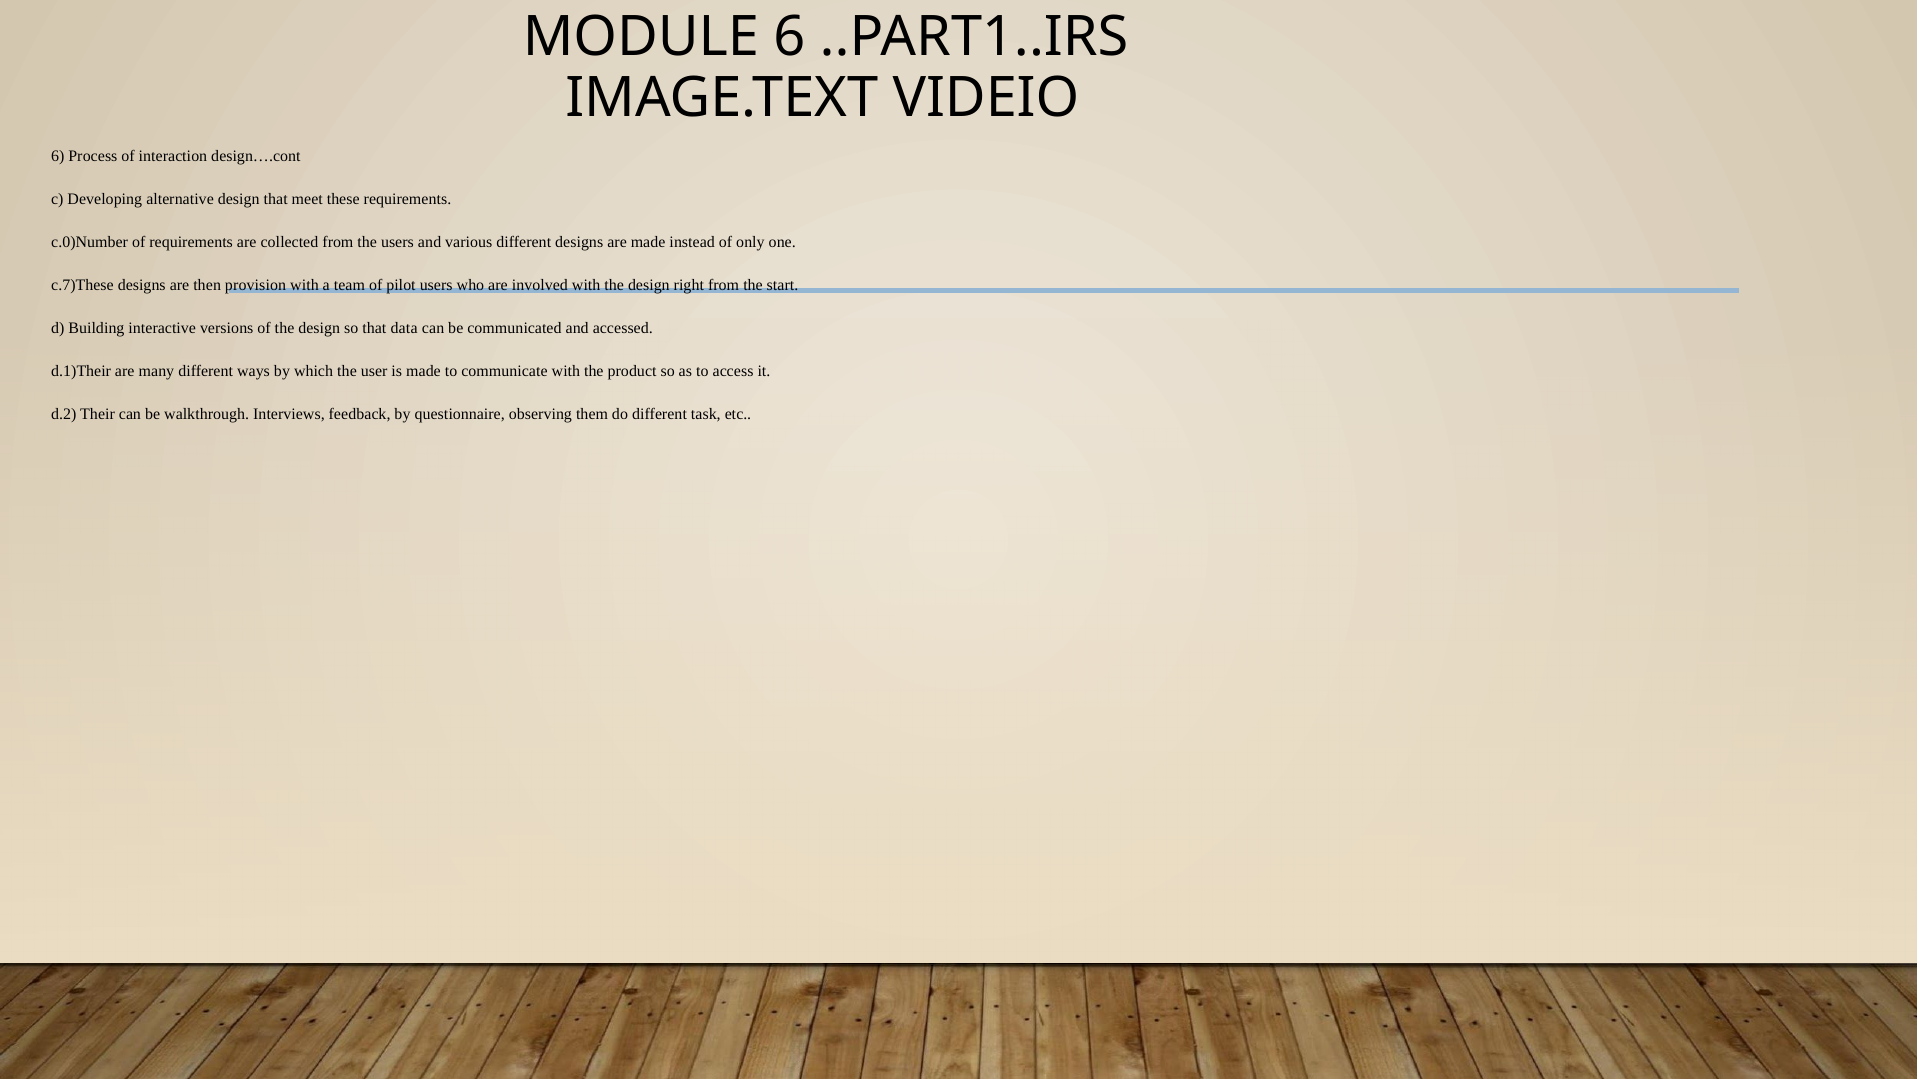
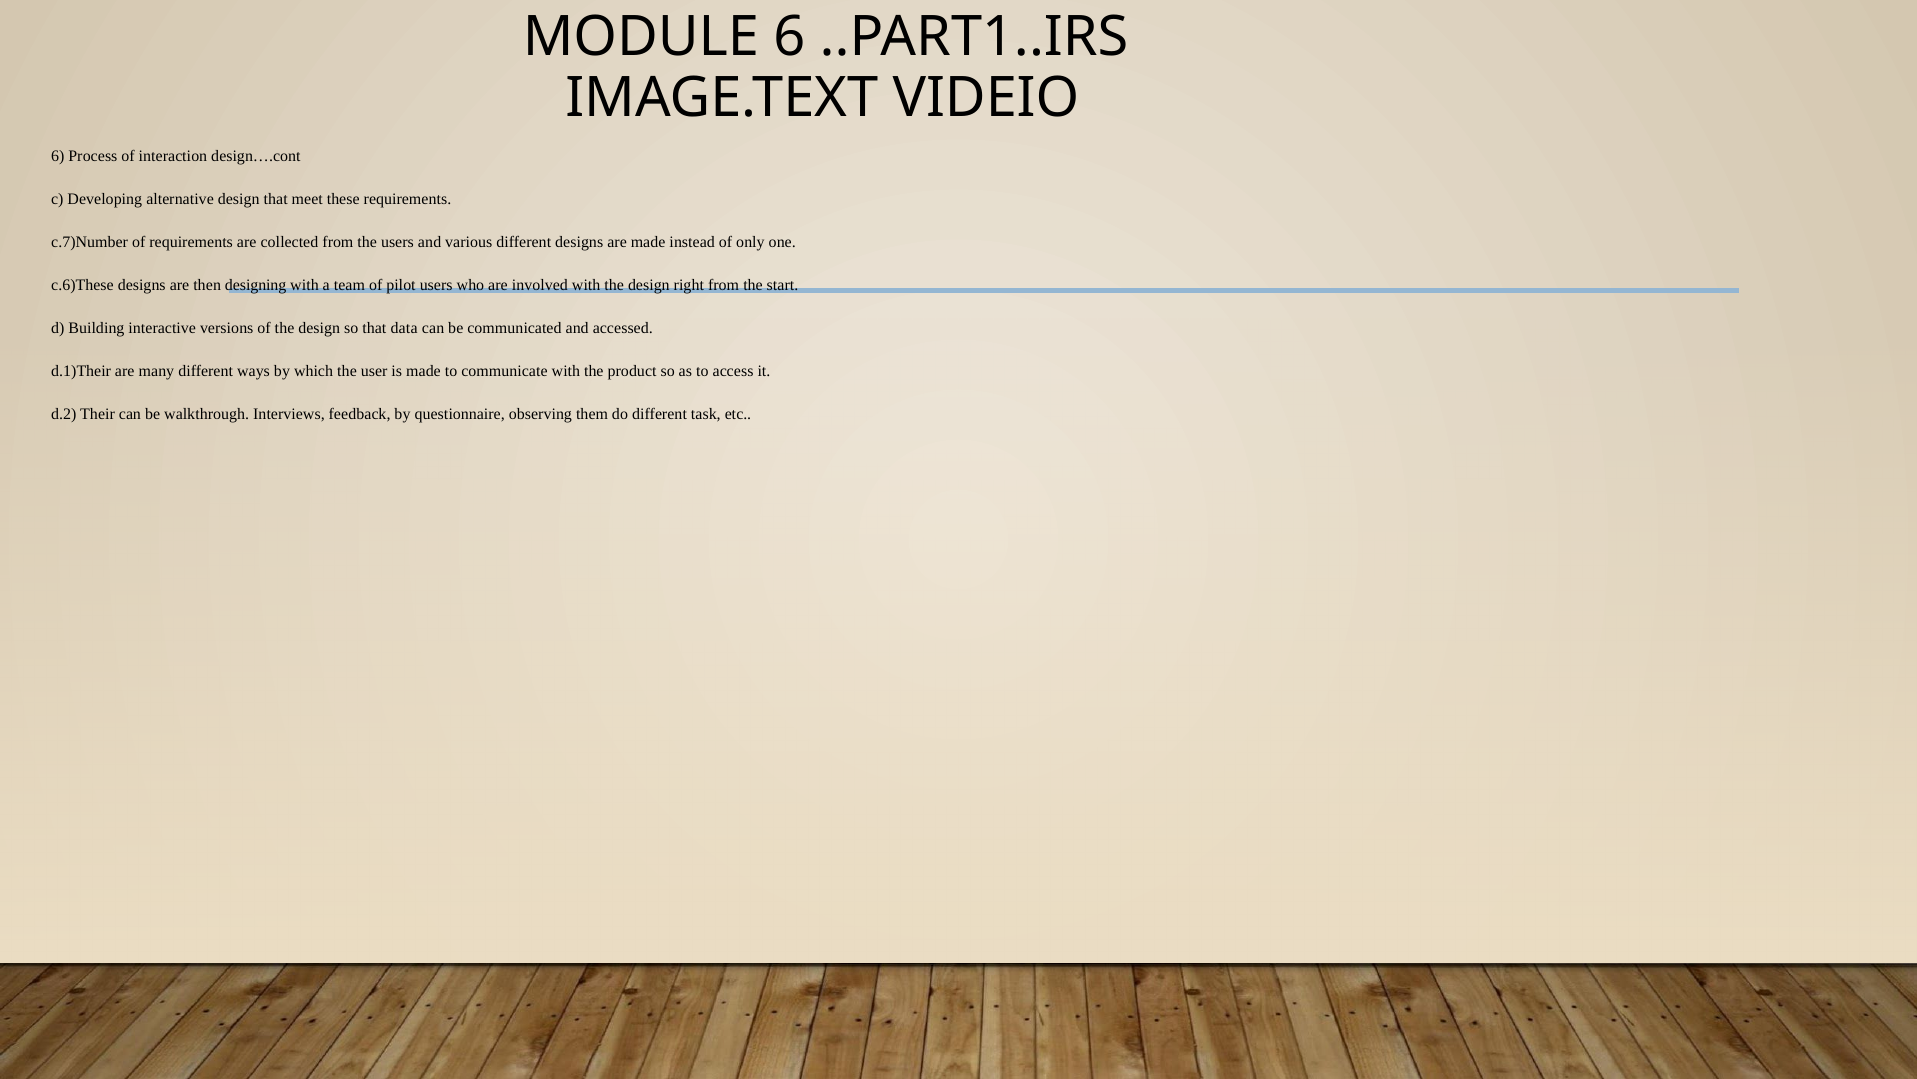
c.0)Number: c.0)Number -> c.7)Number
c.7)These: c.7)These -> c.6)These
provision: provision -> designing
